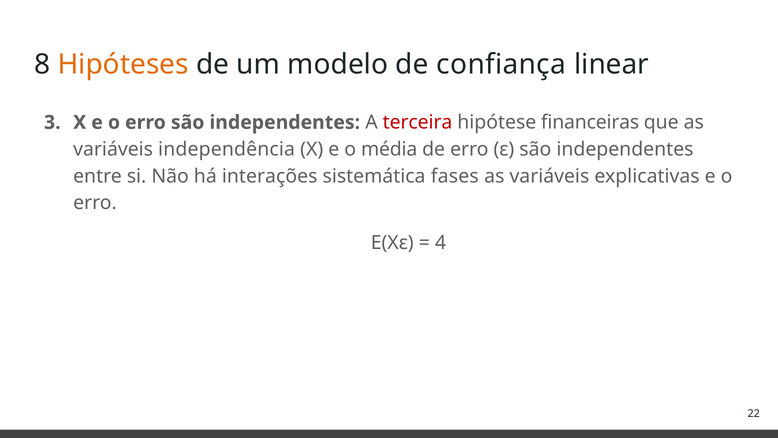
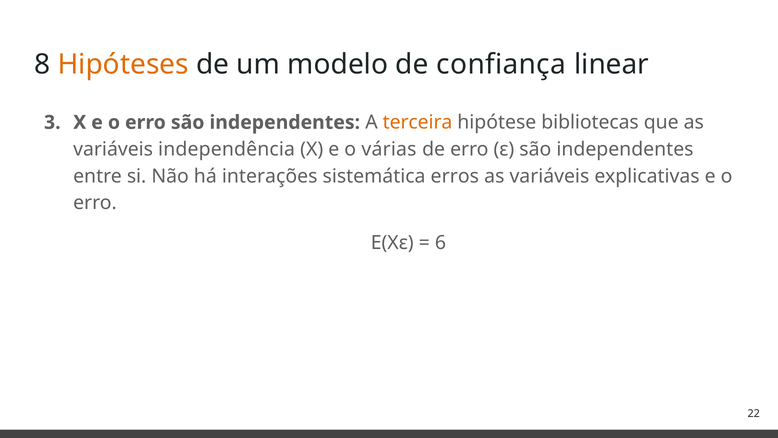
terceira colour: red -> orange
financeiras: financeiras -> bibliotecas
média: média -> várias
fases: fases -> erros
4: 4 -> 6
